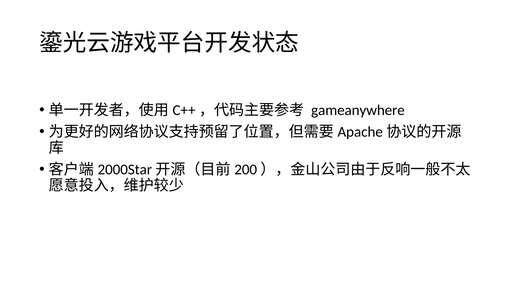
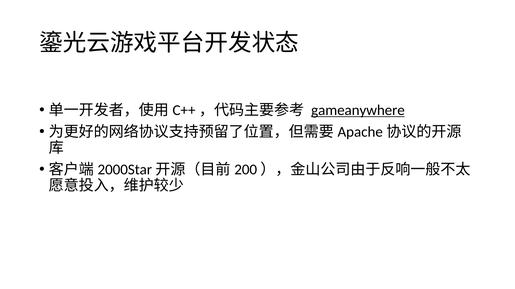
gameanywhere underline: none -> present
